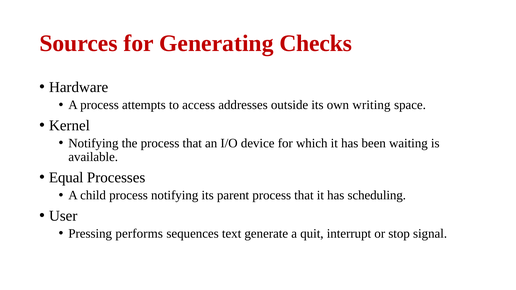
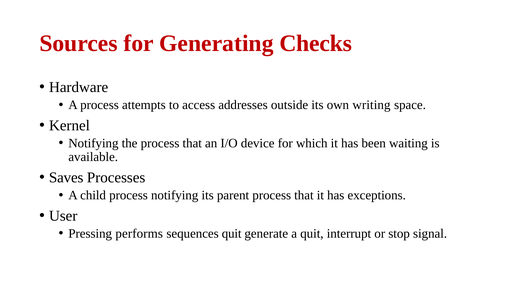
Equal: Equal -> Saves
scheduling: scheduling -> exceptions
sequences text: text -> quit
